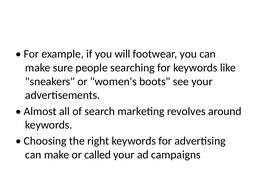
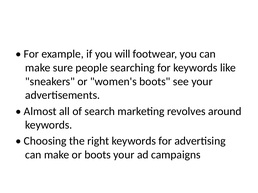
or called: called -> boots
